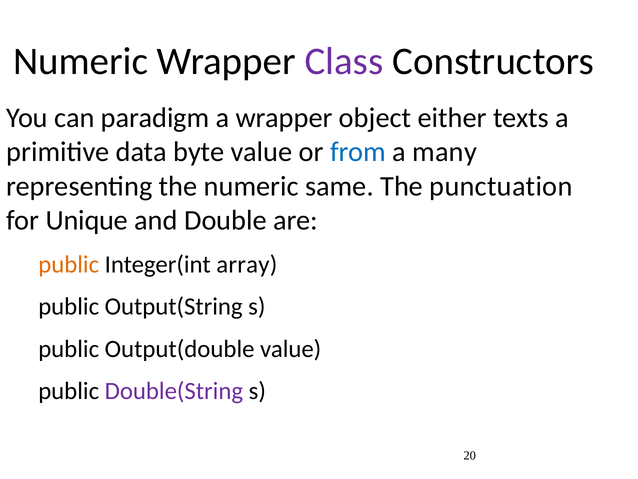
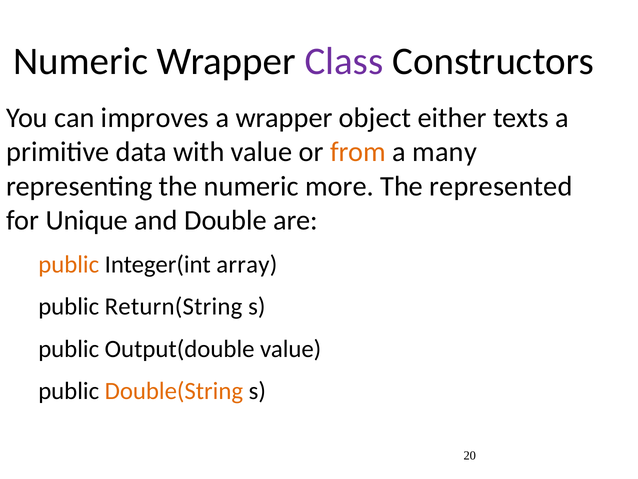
paradigm: paradigm -> improves
byte: byte -> with
from colour: blue -> orange
same: same -> more
punctuation: punctuation -> represented
Output(String: Output(String -> Return(String
Double(String colour: purple -> orange
